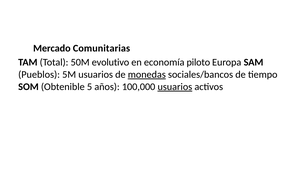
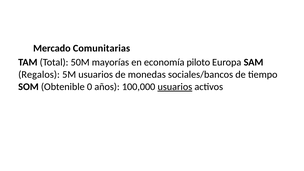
evolutivo: evolutivo -> mayorías
Pueblos: Pueblos -> Regalos
monedas underline: present -> none
5: 5 -> 0
